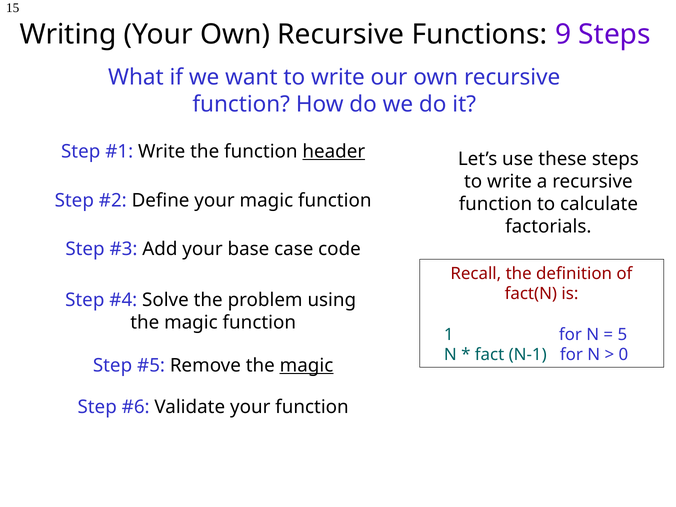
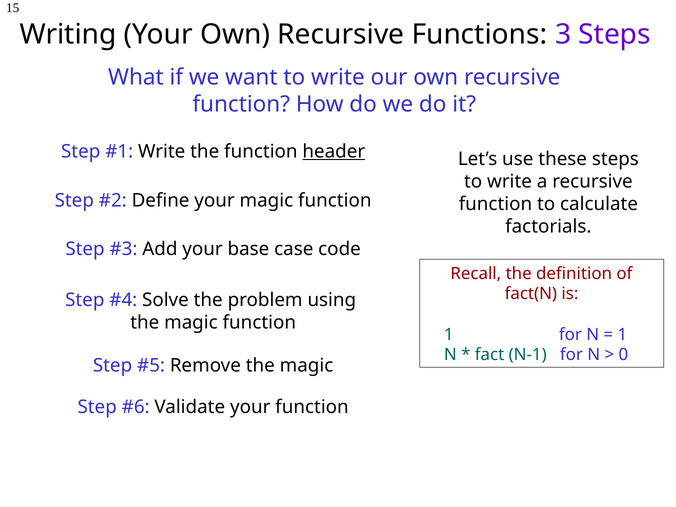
9: 9 -> 3
5 at (622, 334): 5 -> 1
magic at (307, 365) underline: present -> none
